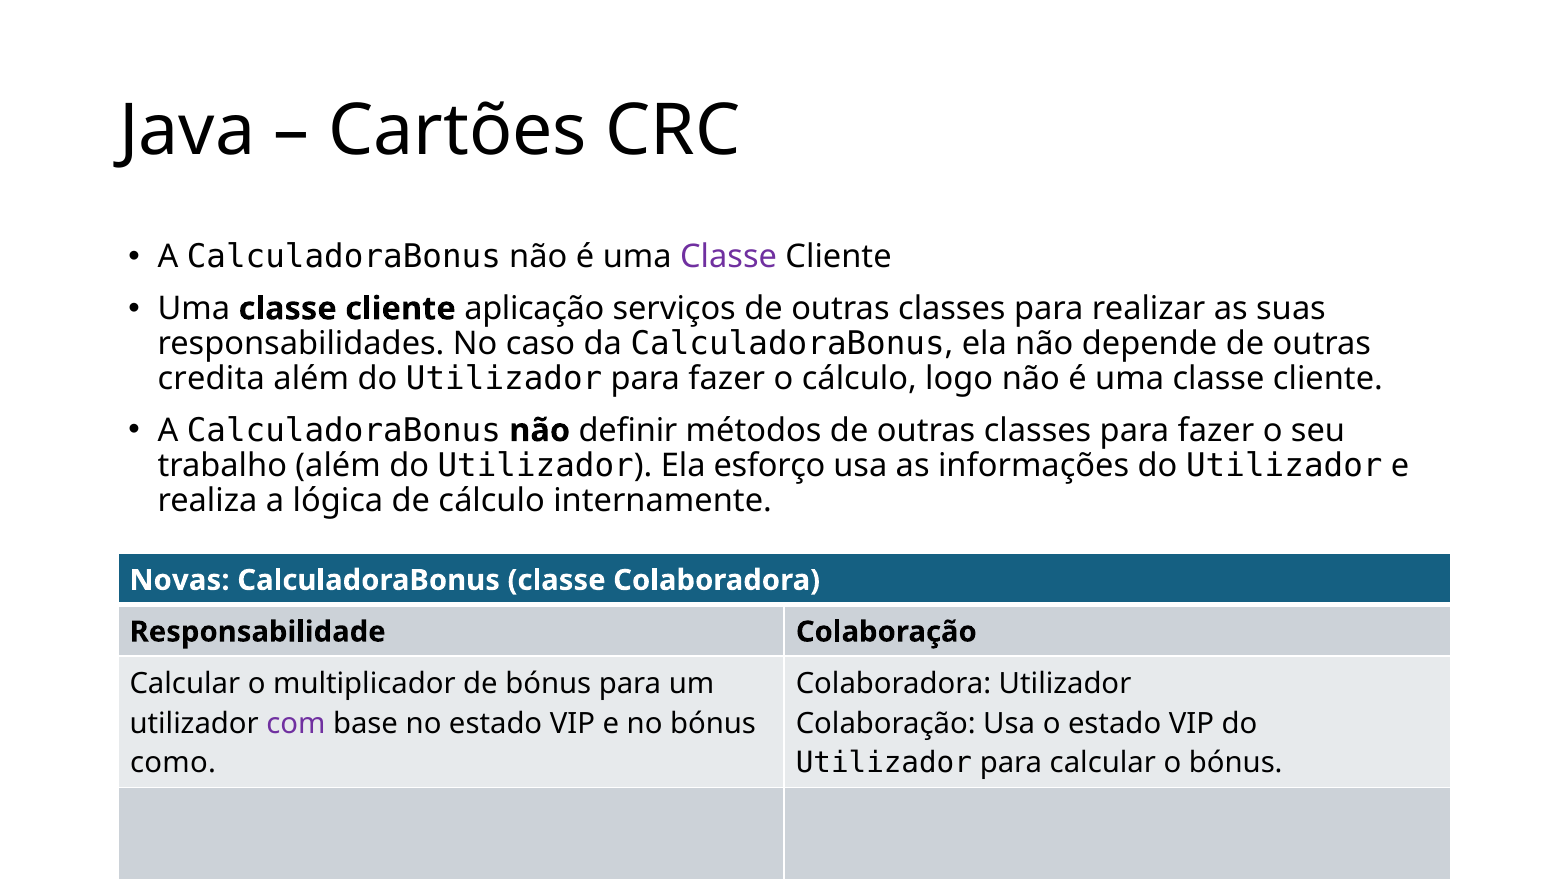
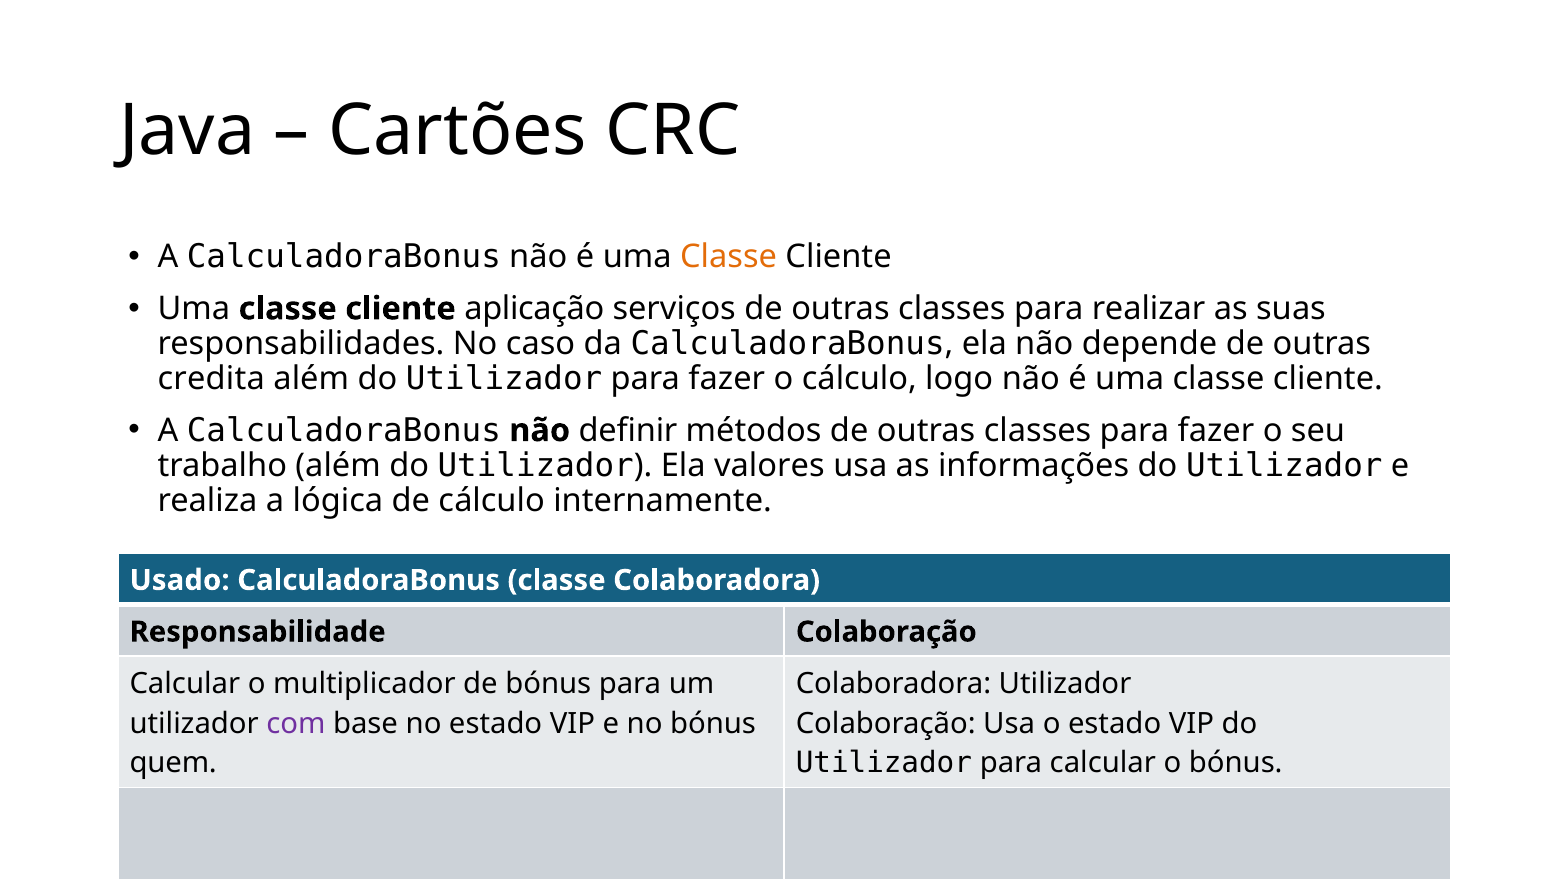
Classe at (729, 257) colour: purple -> orange
esforço: esforço -> valores
Novas: Novas -> Usado
como: como -> quem
